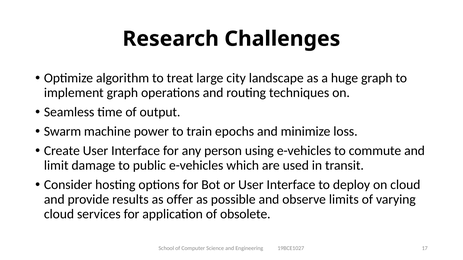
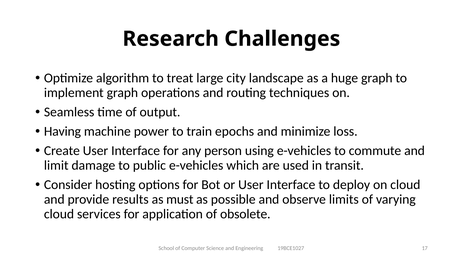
Swarm: Swarm -> Having
offer: offer -> must
